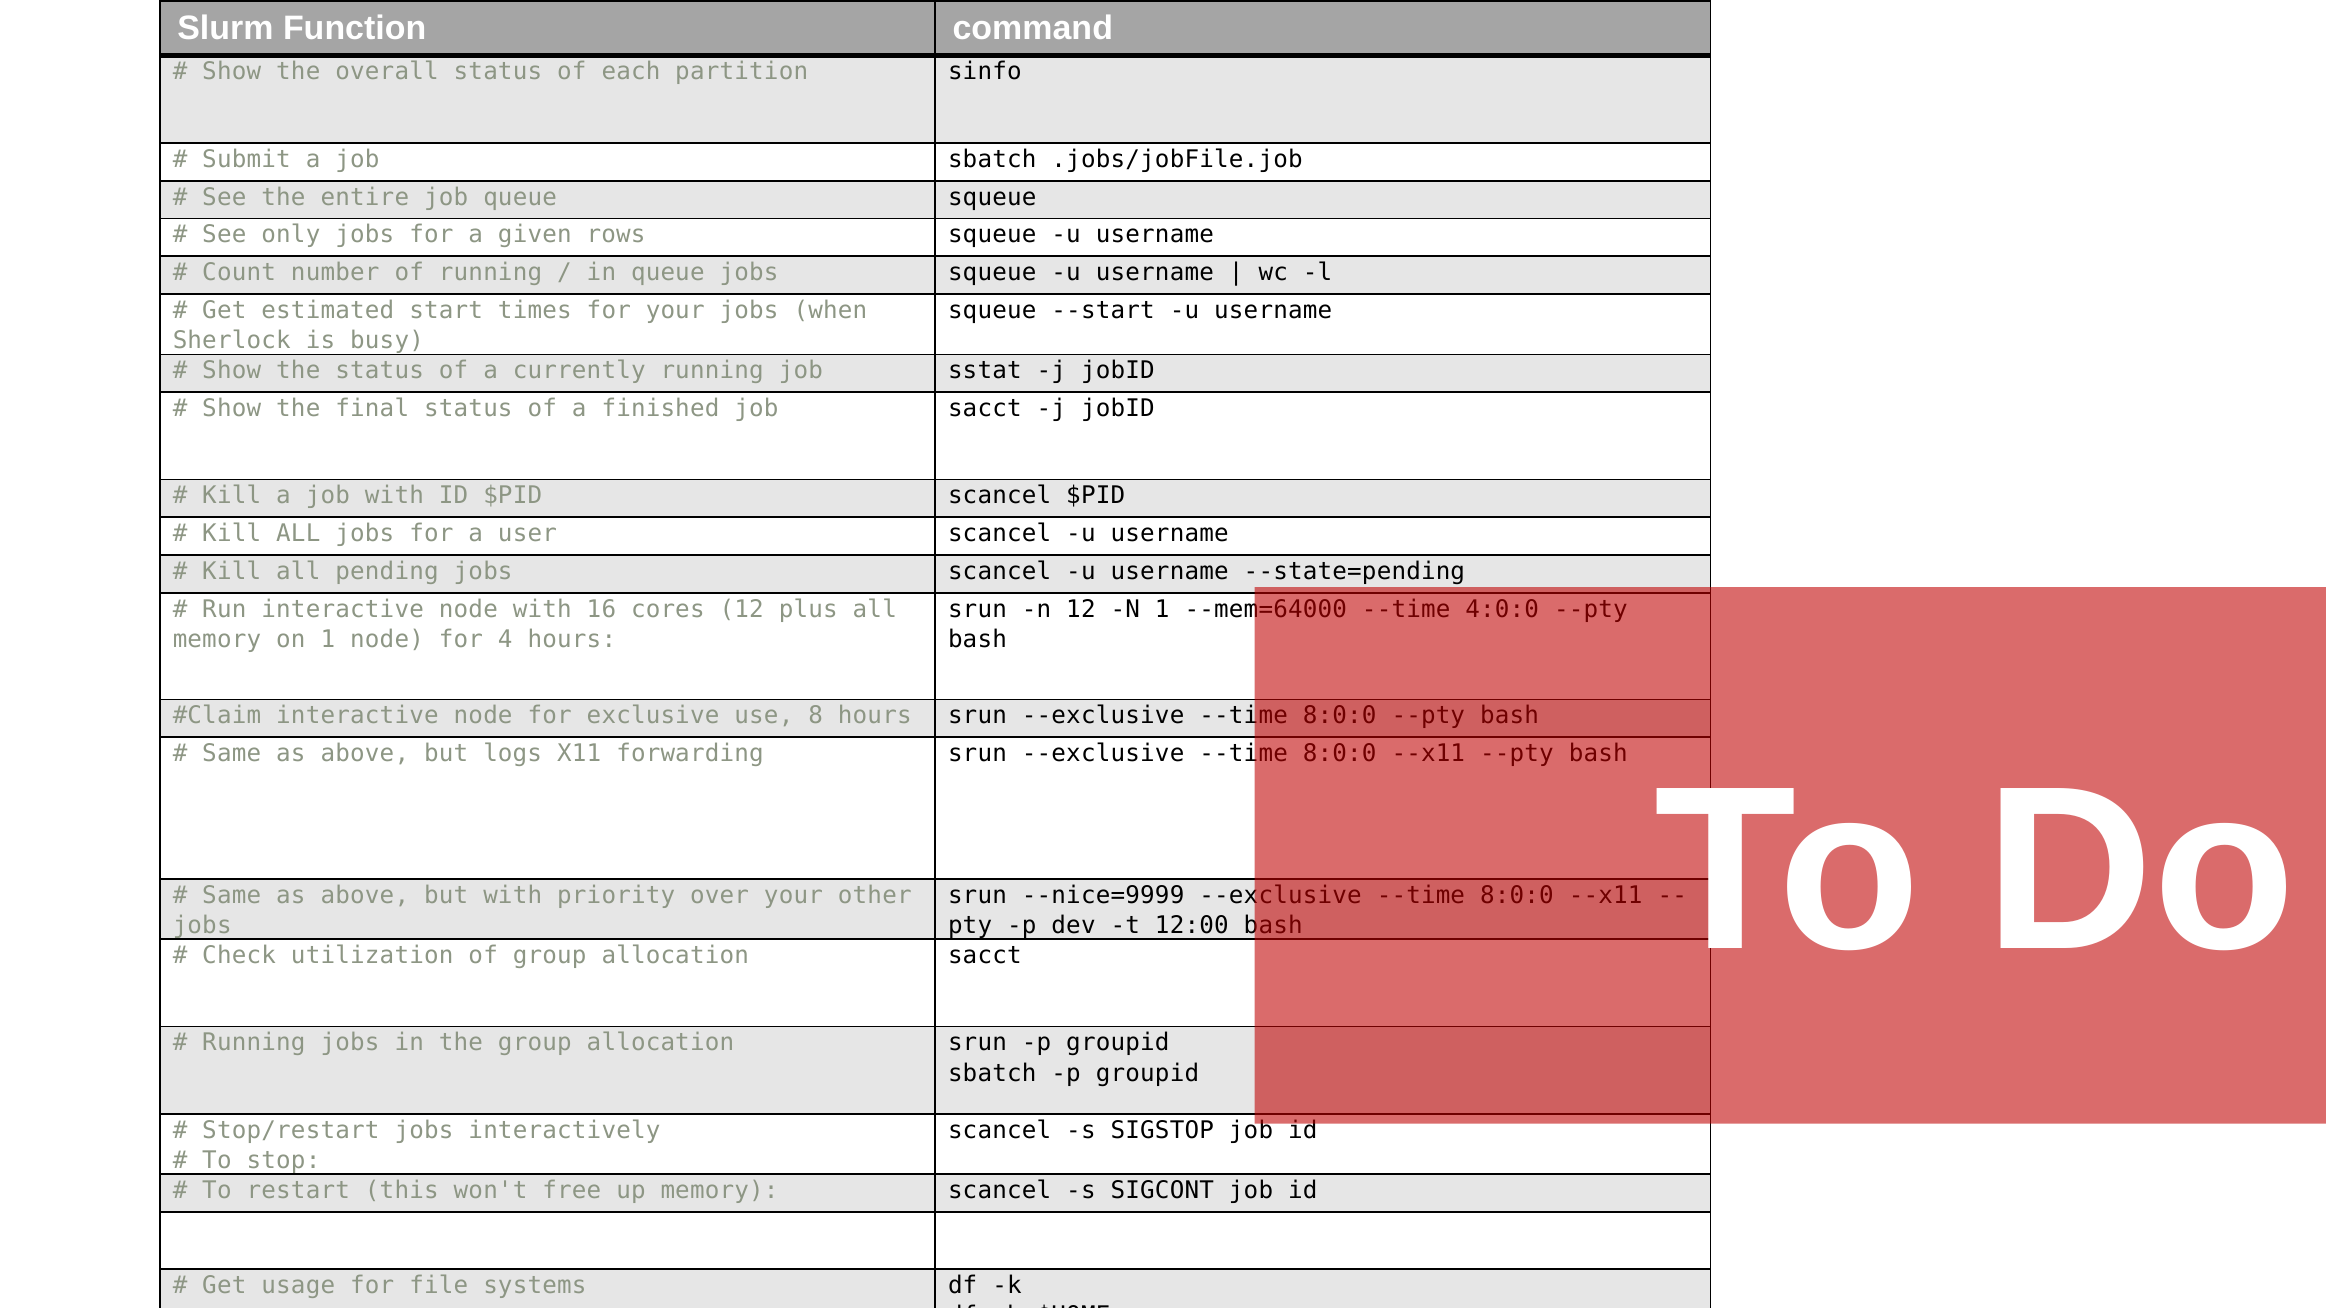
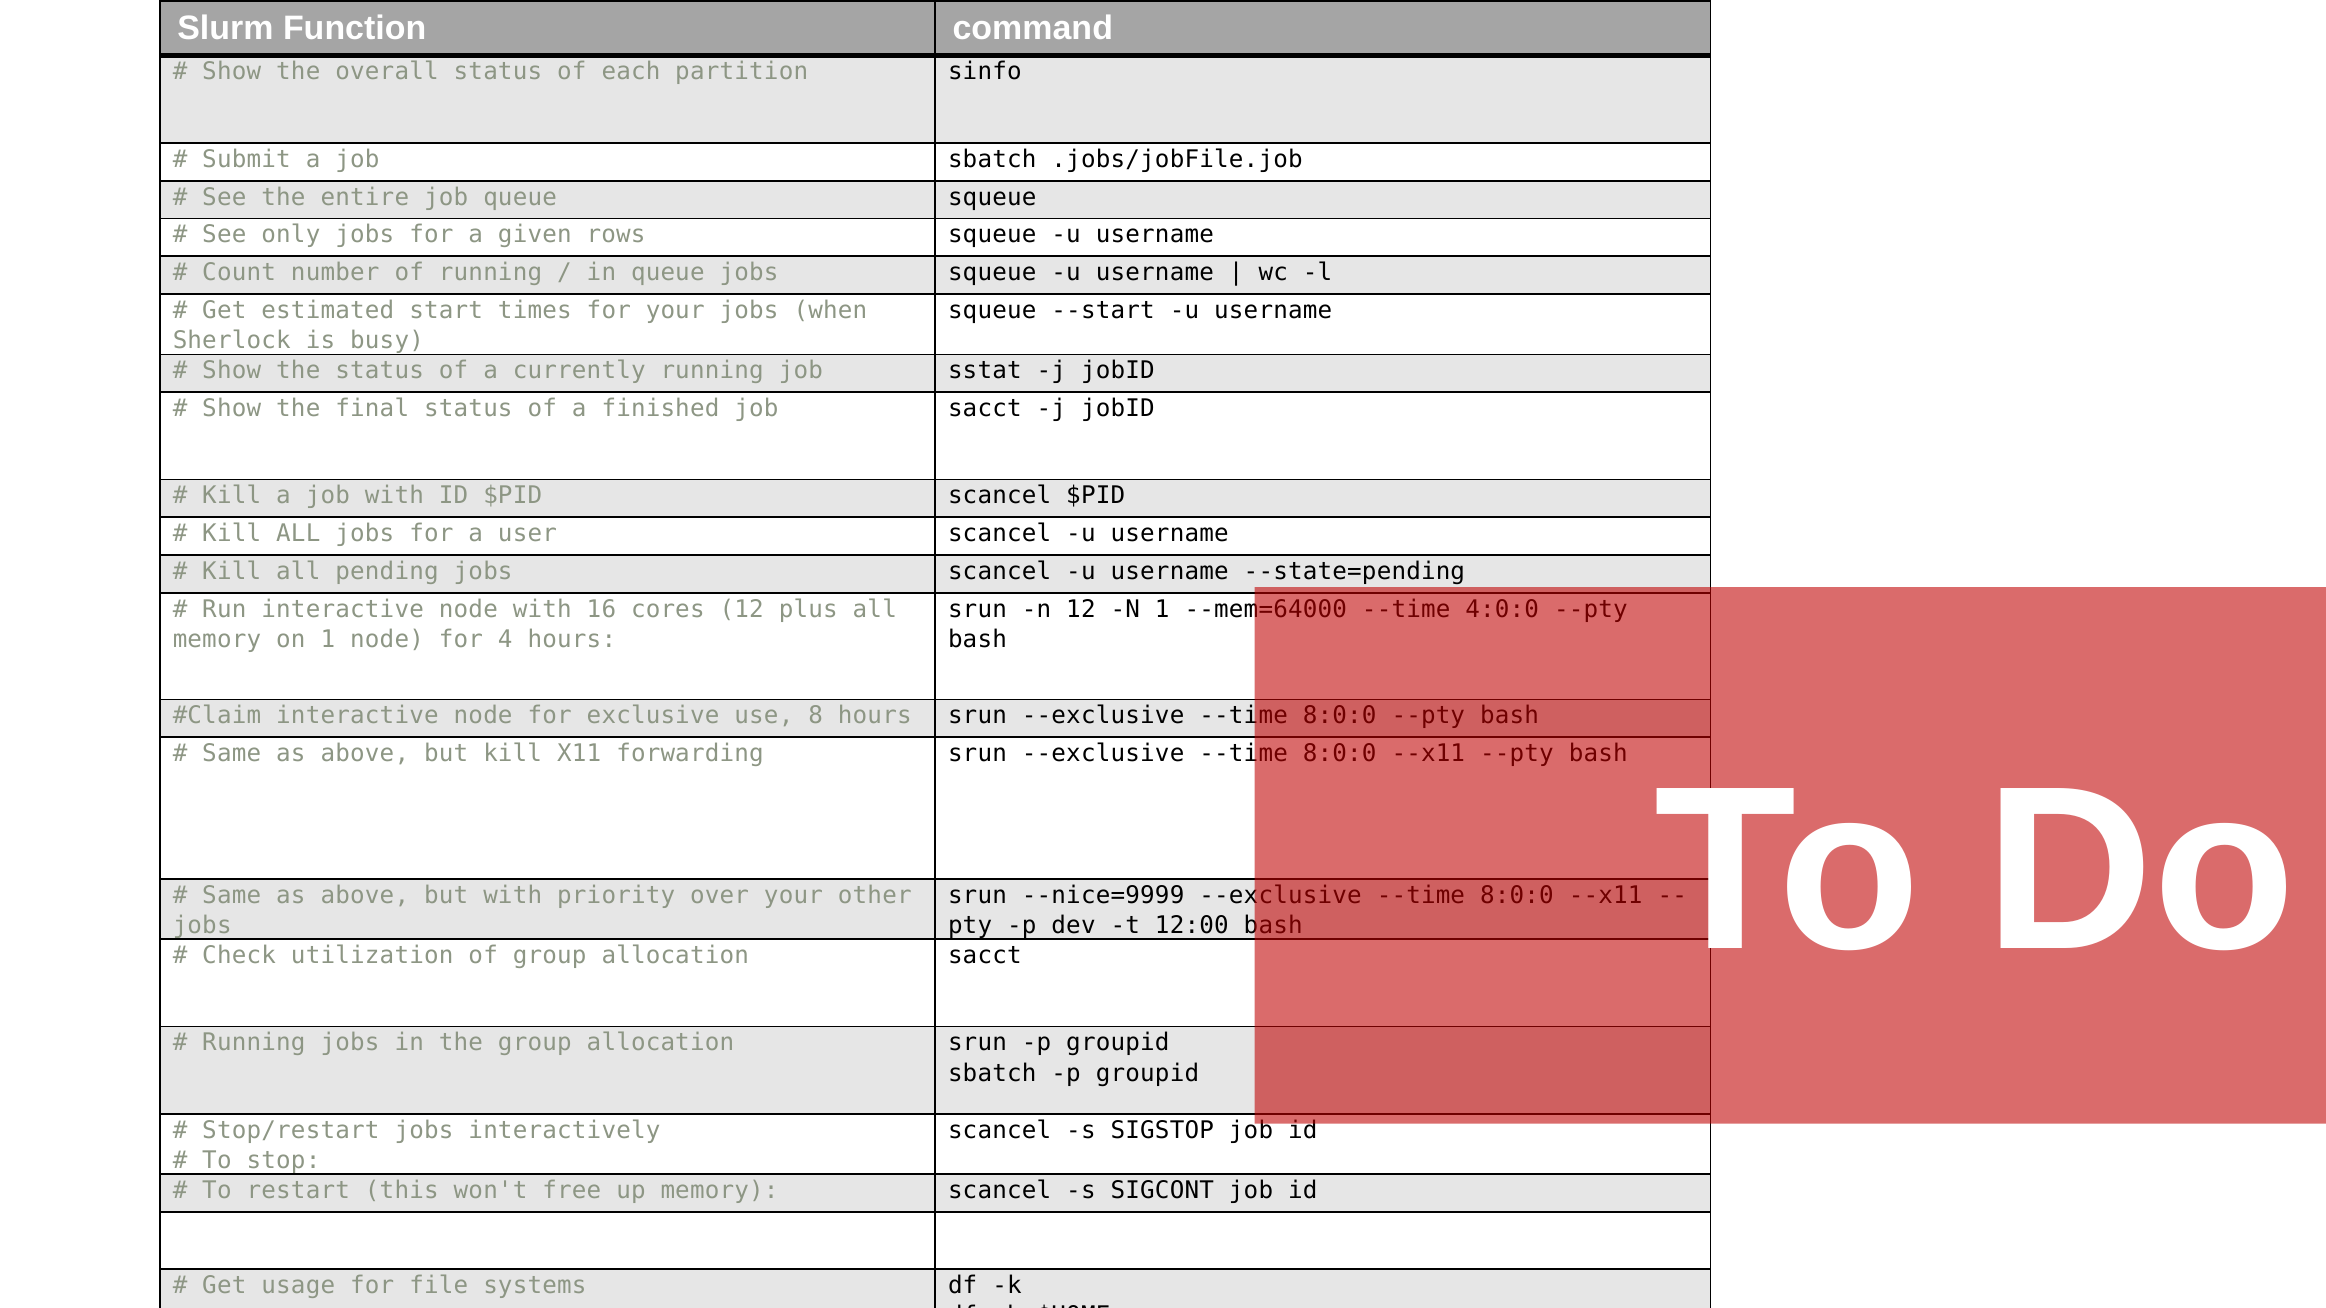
but logs: logs -> kill
